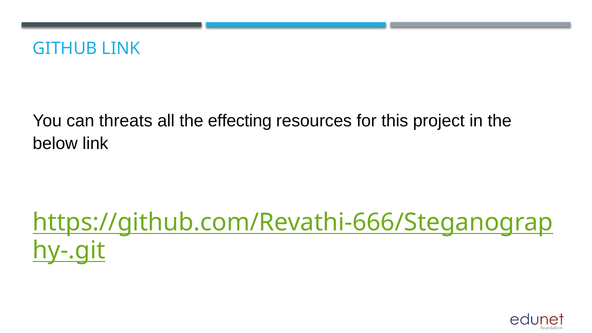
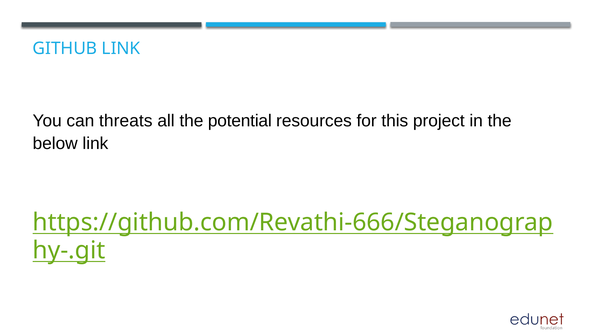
effecting: effecting -> potential
